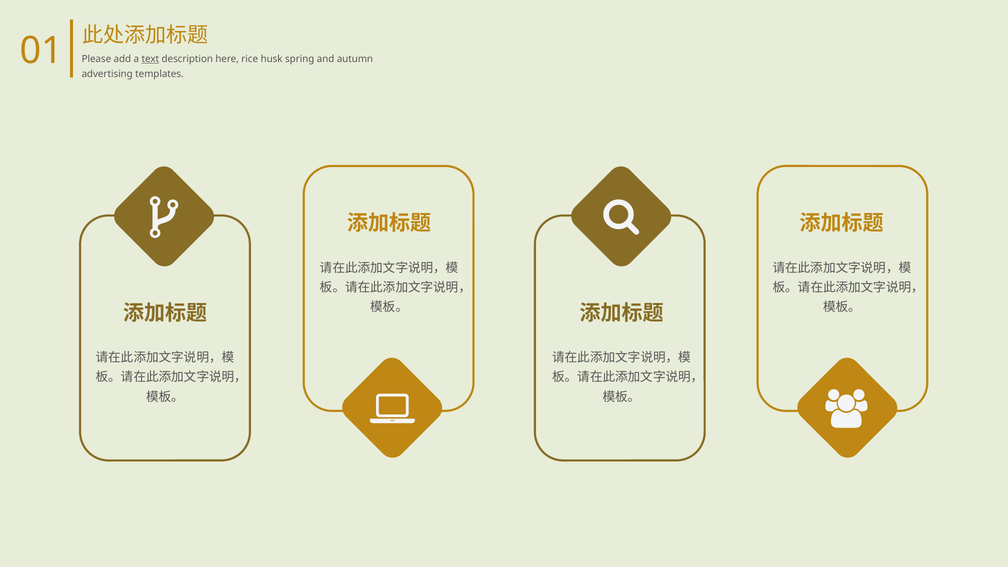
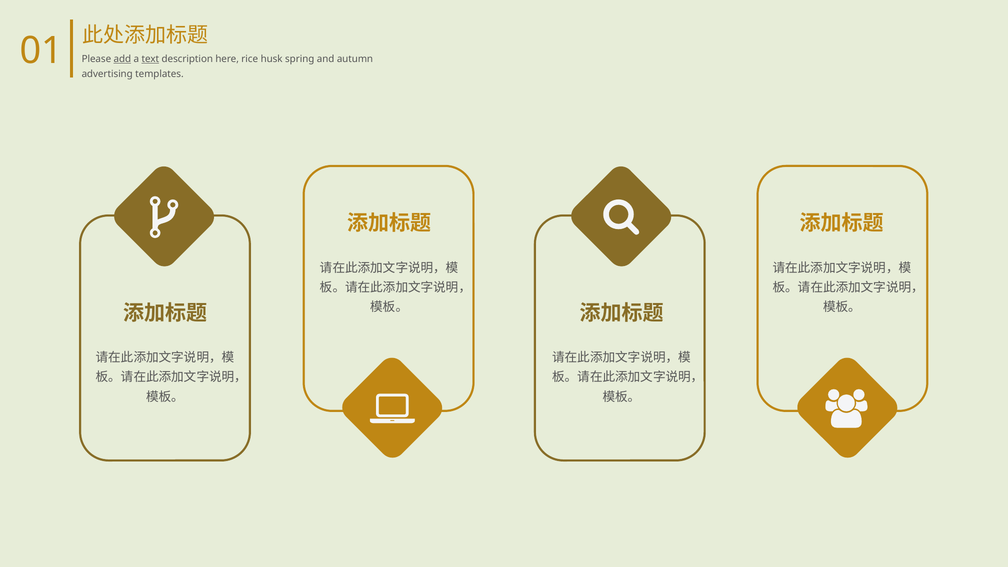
add underline: none -> present
